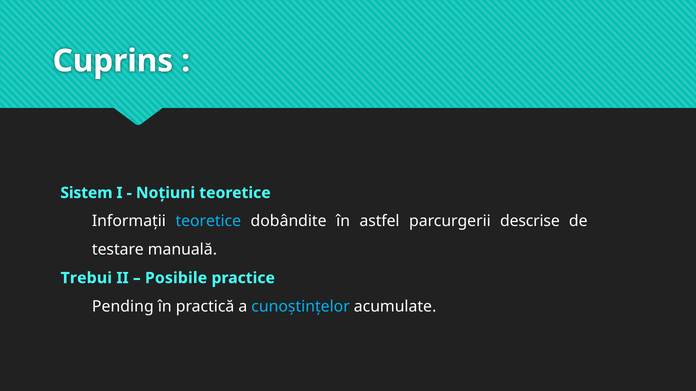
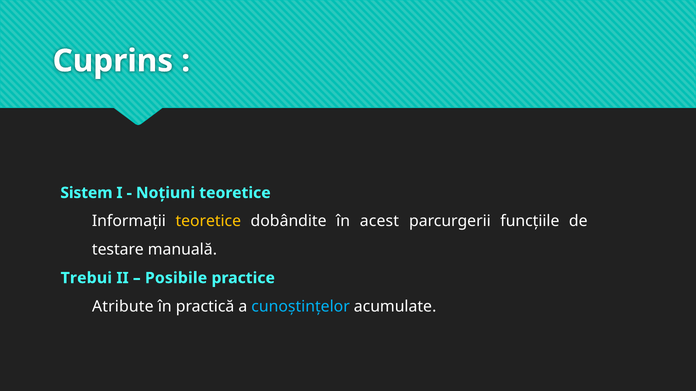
teoretice at (208, 221) colour: light blue -> yellow
astfel: astfel -> acest
descrise: descrise -> funcțiile
Pending: Pending -> Atribute
